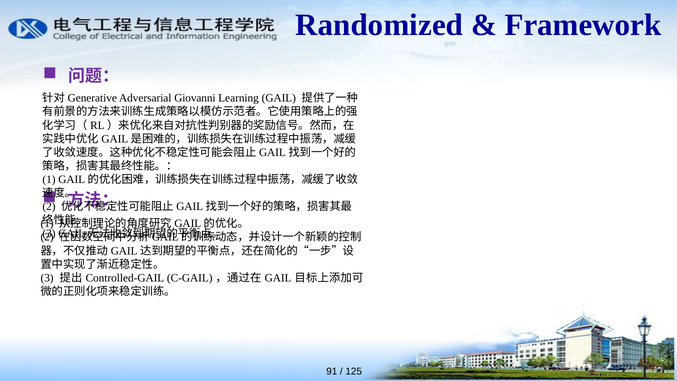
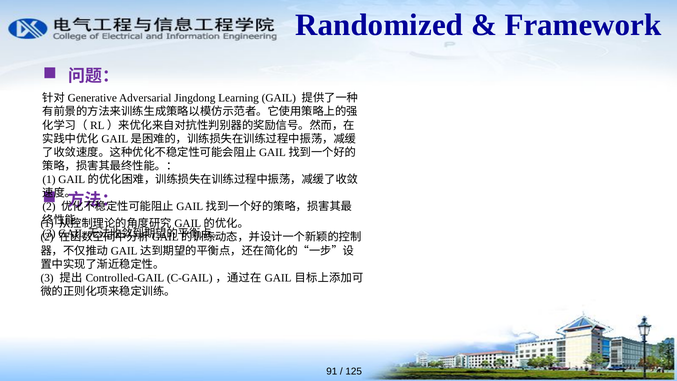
Giovanni: Giovanni -> Jingdong
